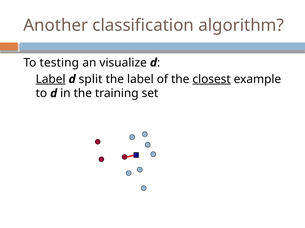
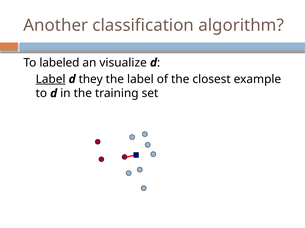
testing: testing -> labeled
split: split -> they
closest underline: present -> none
